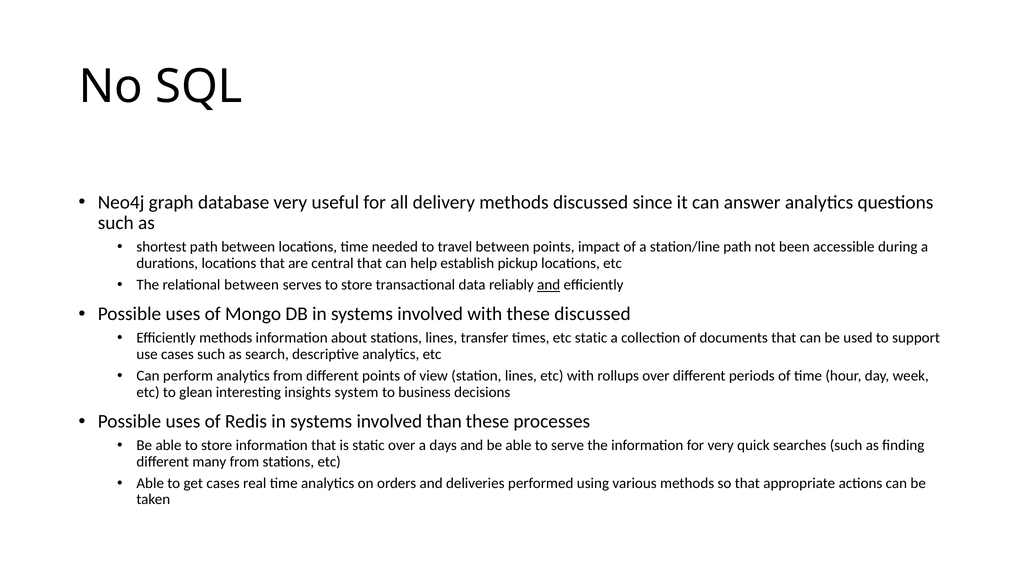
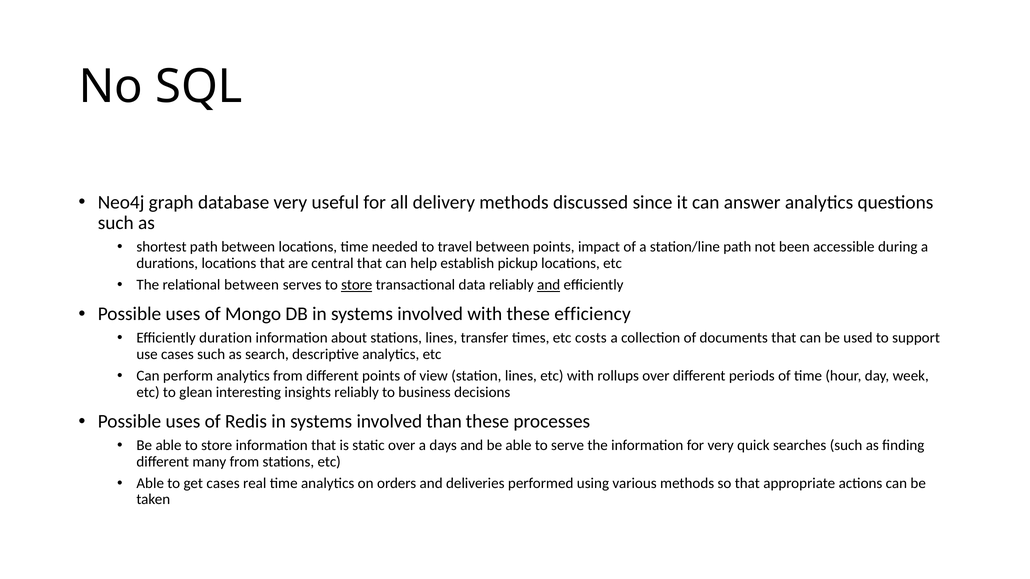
store at (357, 285) underline: none -> present
these discussed: discussed -> efficiency
Efficiently methods: methods -> duration
etc static: static -> costs
insights system: system -> reliably
